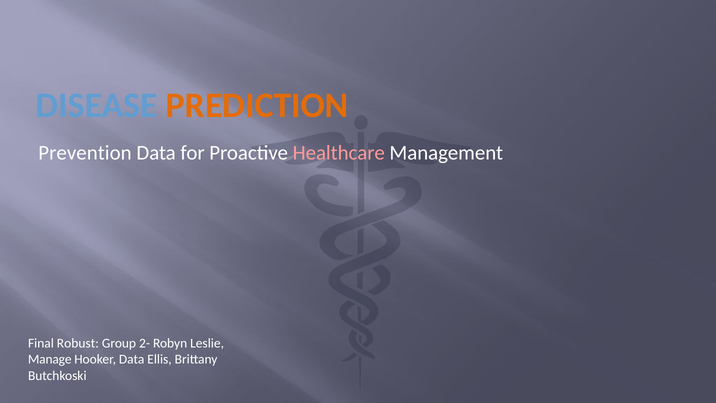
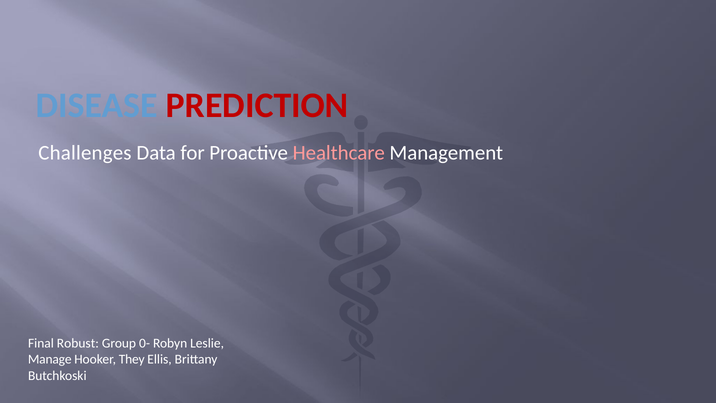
PREDICTION colour: orange -> red
Prevention: Prevention -> Challenges
2-: 2- -> 0-
Hooker Data: Data -> They
